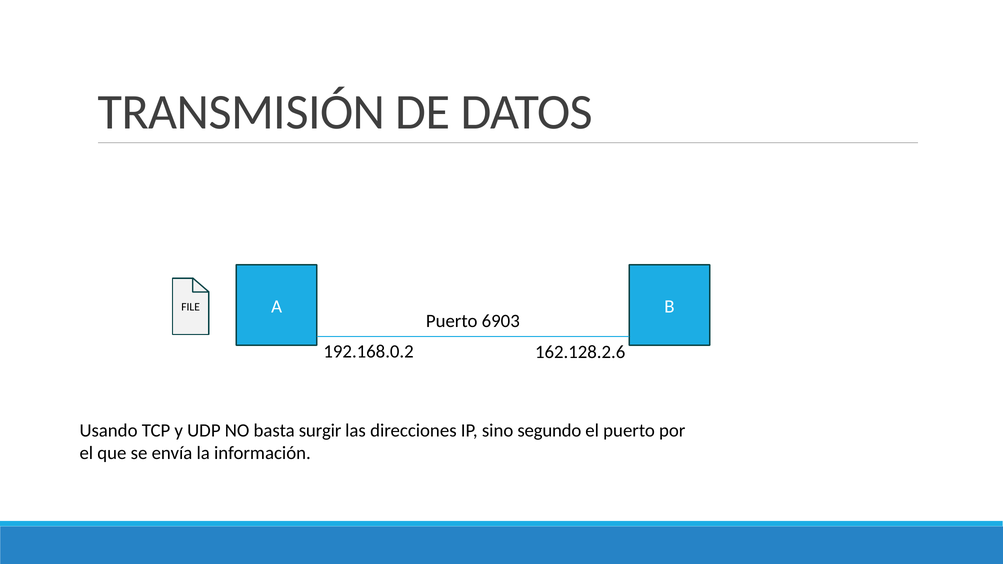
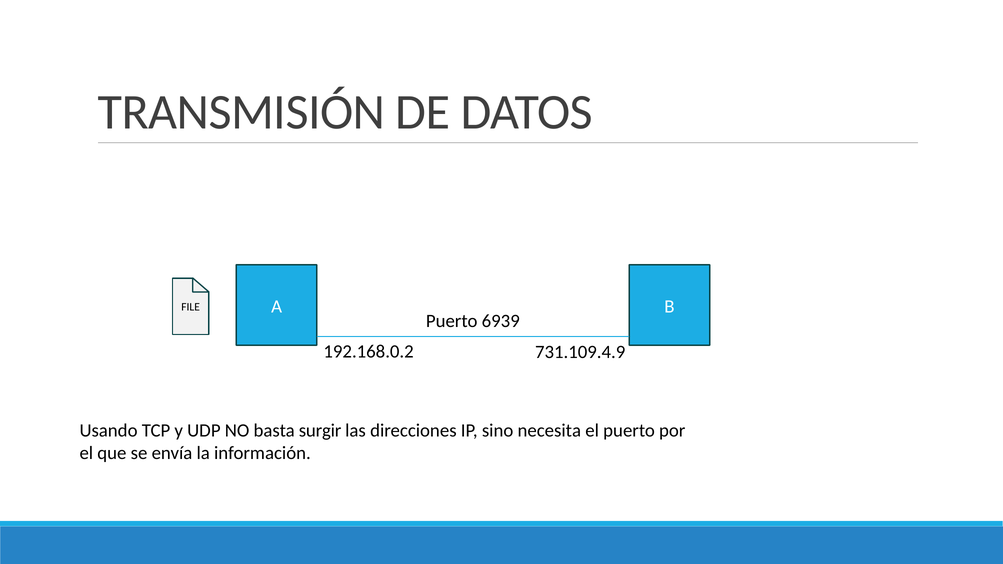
6903: 6903 -> 6939
162.128.2.6: 162.128.2.6 -> 731.109.4.9
segundo: segundo -> necesita
